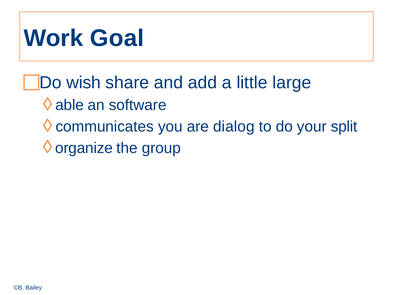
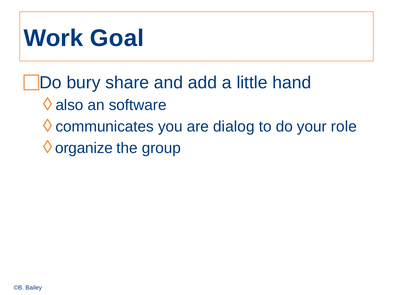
wish: wish -> bury
large: large -> hand
able: able -> also
split: split -> role
